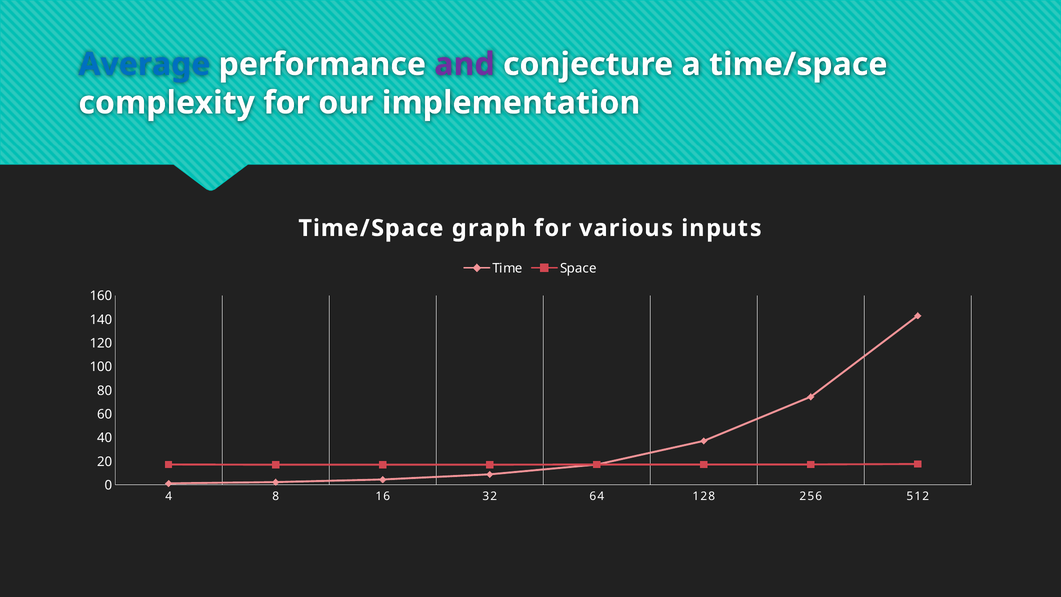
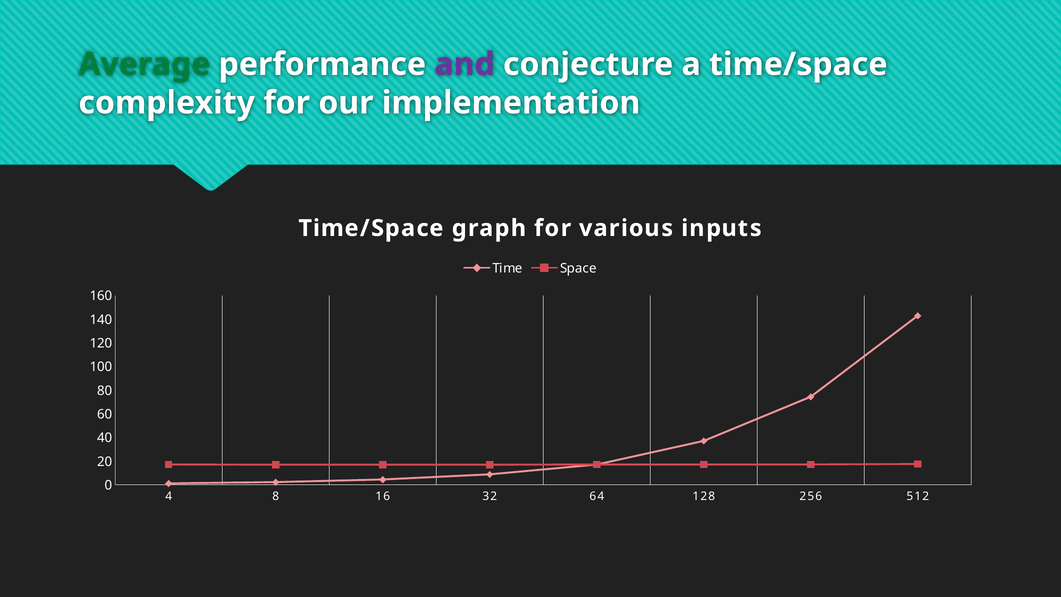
Average colour: blue -> green
